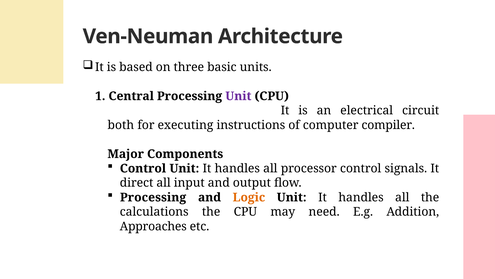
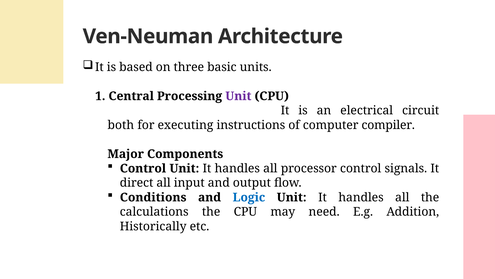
Processing at (153, 197): Processing -> Conditions
Logic colour: orange -> blue
Approaches: Approaches -> Historically
